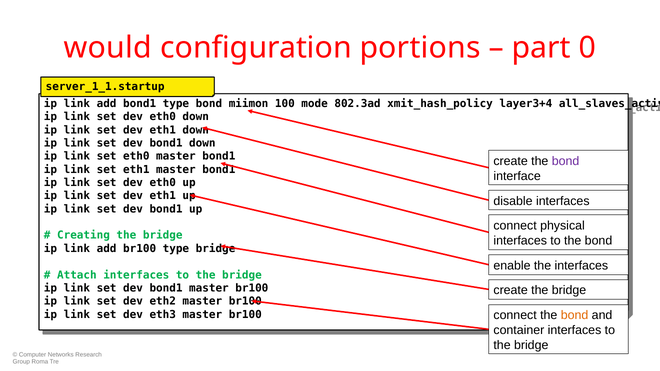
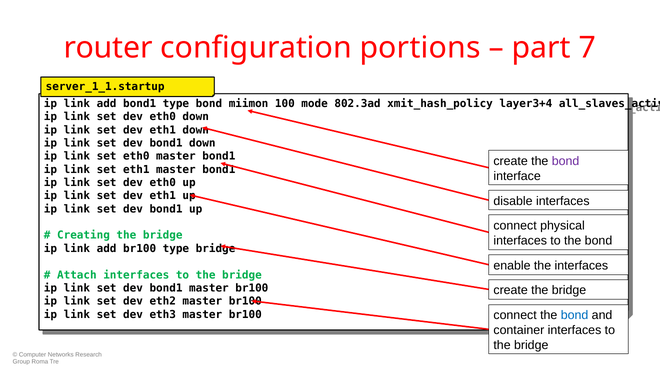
would: would -> router
0: 0 -> 7
bond at (575, 315) colour: orange -> blue
